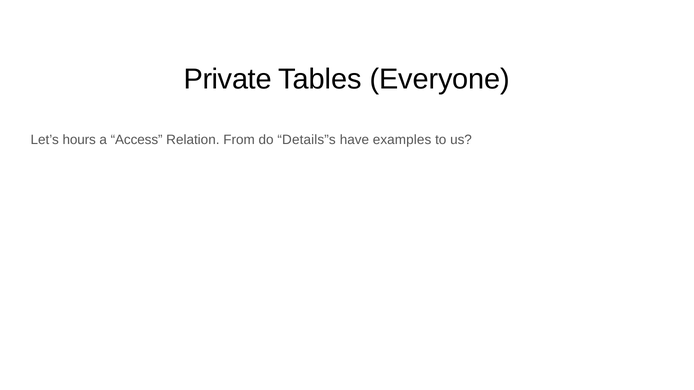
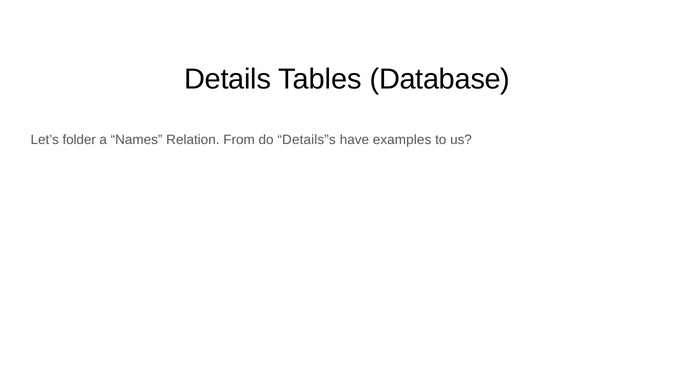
Private: Private -> Details
Everyone: Everyone -> Database
hours: hours -> folder
Access: Access -> Names
